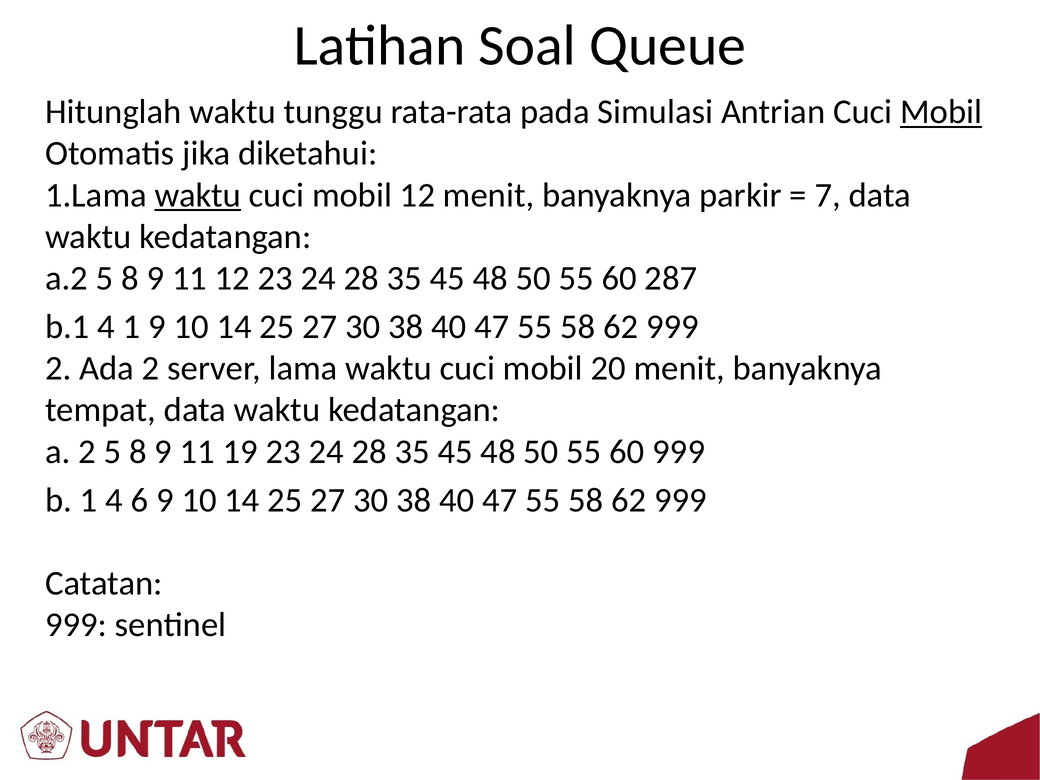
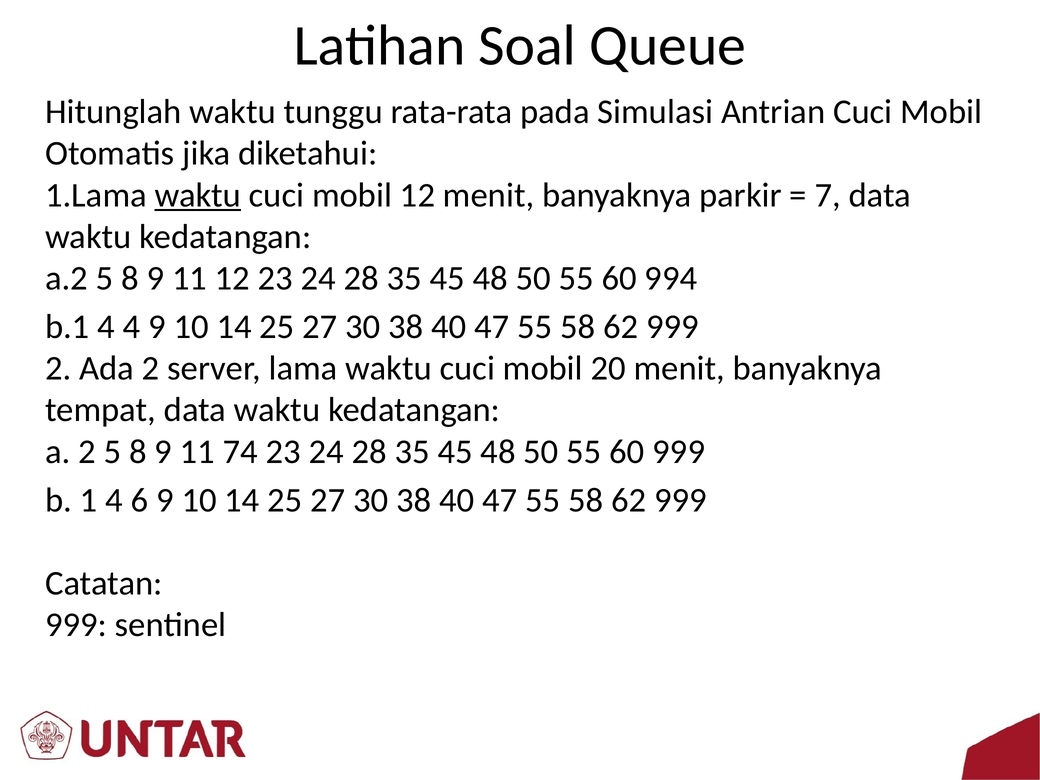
Mobil at (941, 112) underline: present -> none
287: 287 -> 994
4 1: 1 -> 4
19: 19 -> 74
